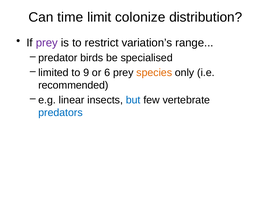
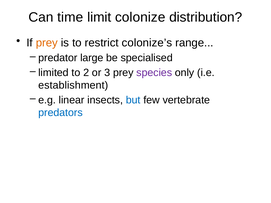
prey at (47, 43) colour: purple -> orange
variation’s: variation’s -> colonize’s
birds: birds -> large
9: 9 -> 2
6: 6 -> 3
species colour: orange -> purple
recommended: recommended -> establishment
